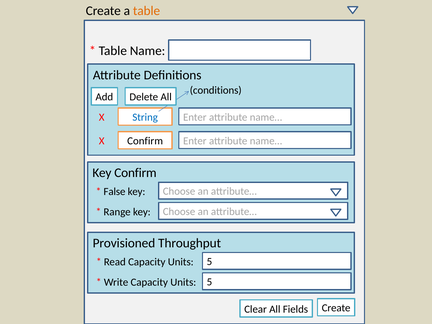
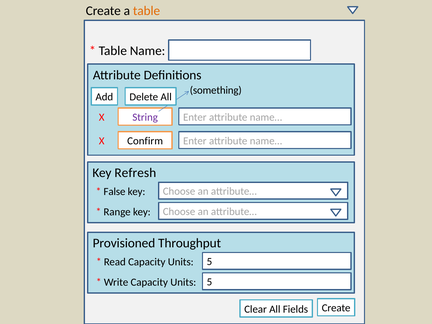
conditions: conditions -> something
String colour: blue -> purple
Key Confirm: Confirm -> Refresh
